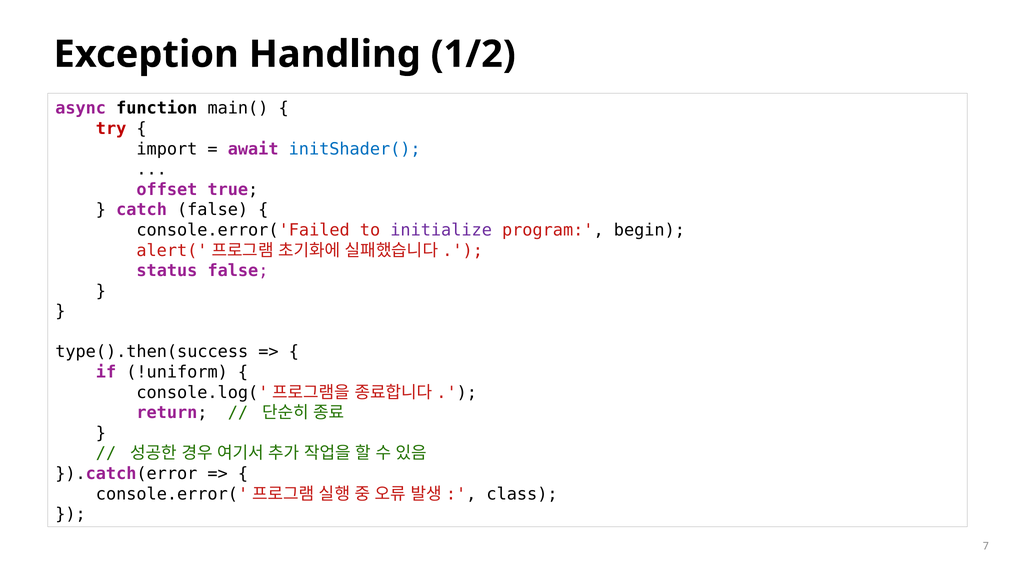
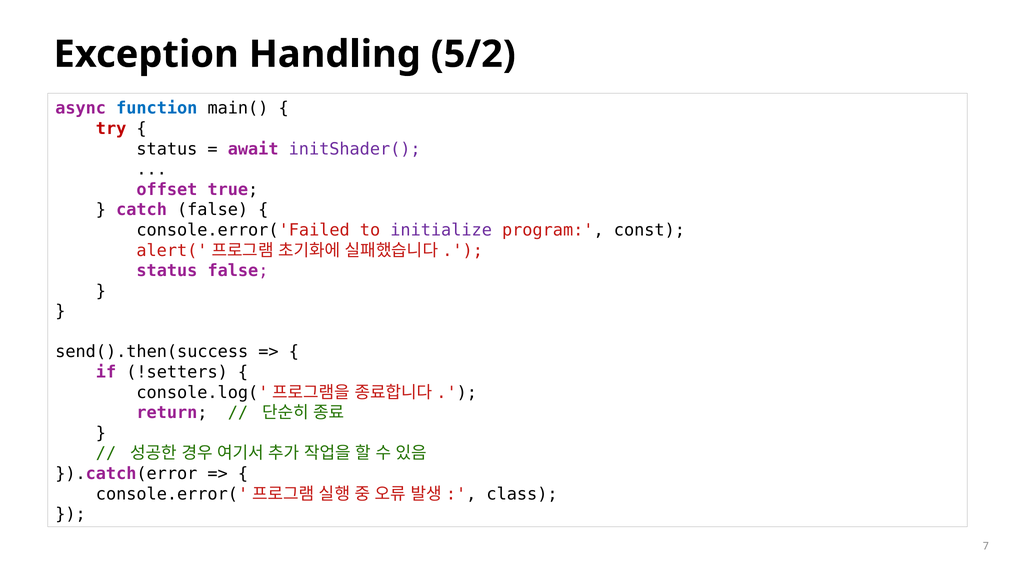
1/2: 1/2 -> 5/2
function colour: black -> blue
import at (167, 149): import -> status
initShader( colour: blue -> purple
begin: begin -> const
type().then(success: type().then(success -> send().then(success
!uniform: !uniform -> !setters
